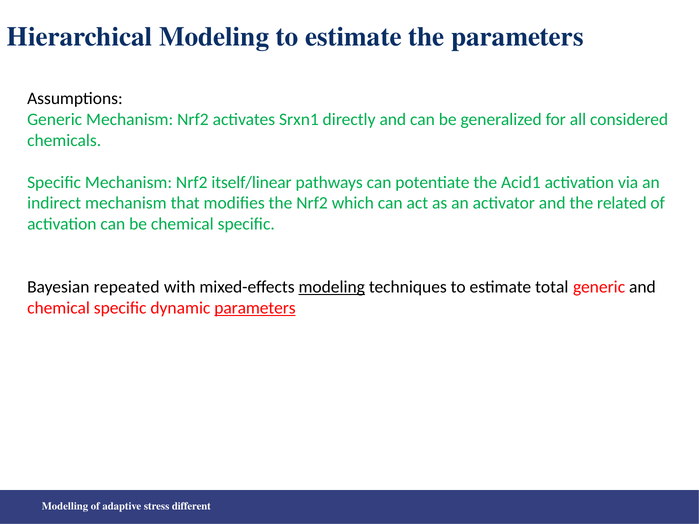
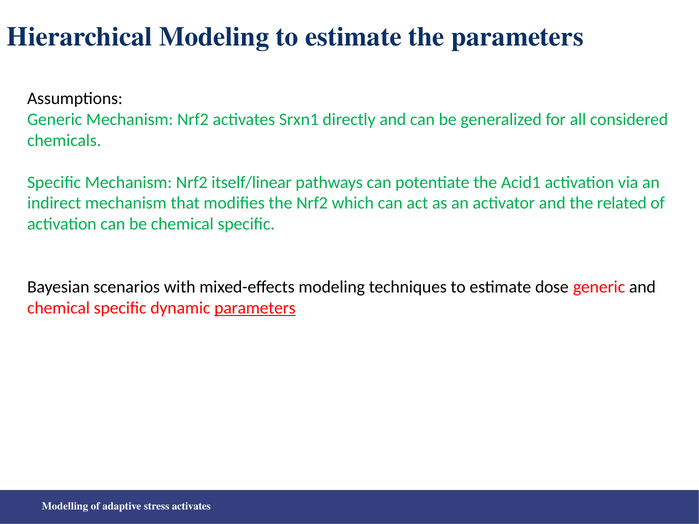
repeated: repeated -> scenarios
modeling at (332, 287) underline: present -> none
total: total -> dose
stress different: different -> activates
